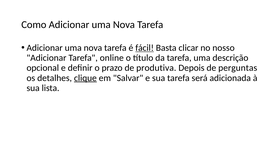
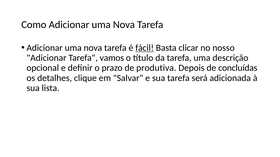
online: online -> vamos
perguntas: perguntas -> concluídas
clique underline: present -> none
